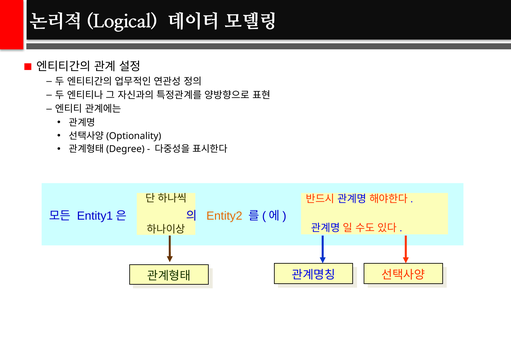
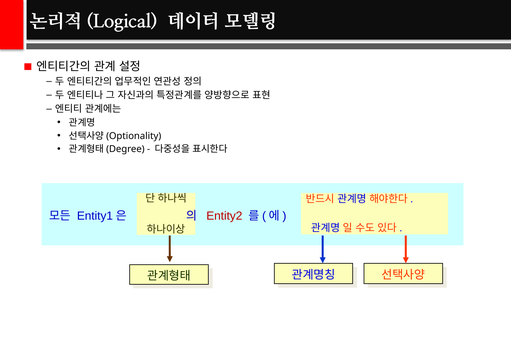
Entity2 colour: orange -> red
